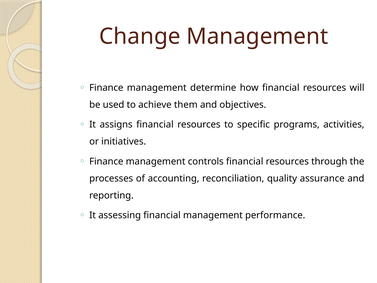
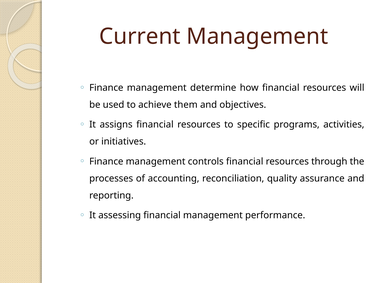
Change: Change -> Current
